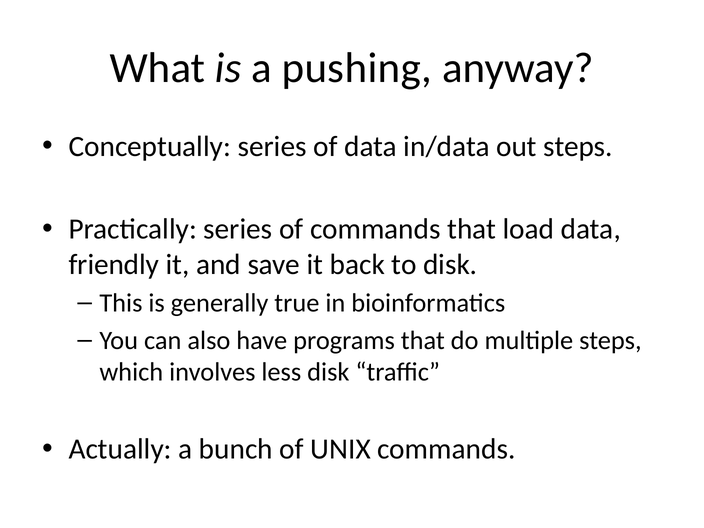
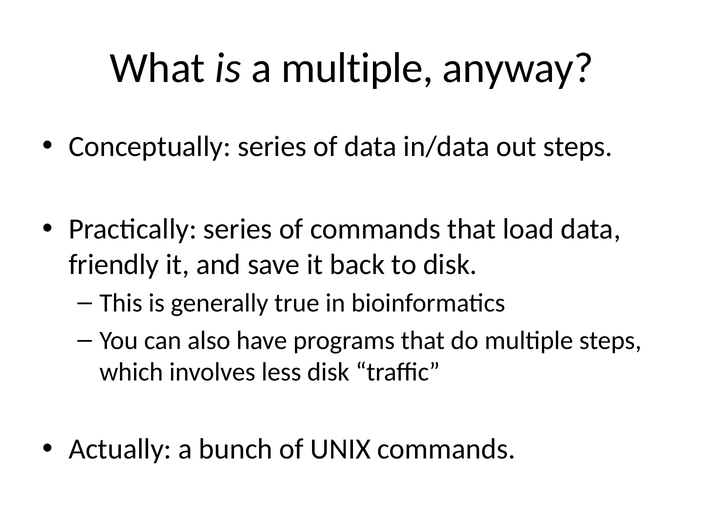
a pushing: pushing -> multiple
